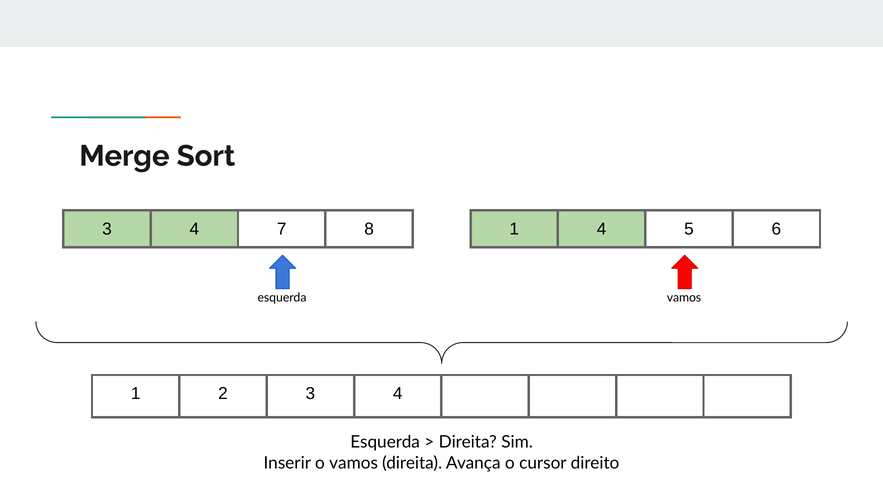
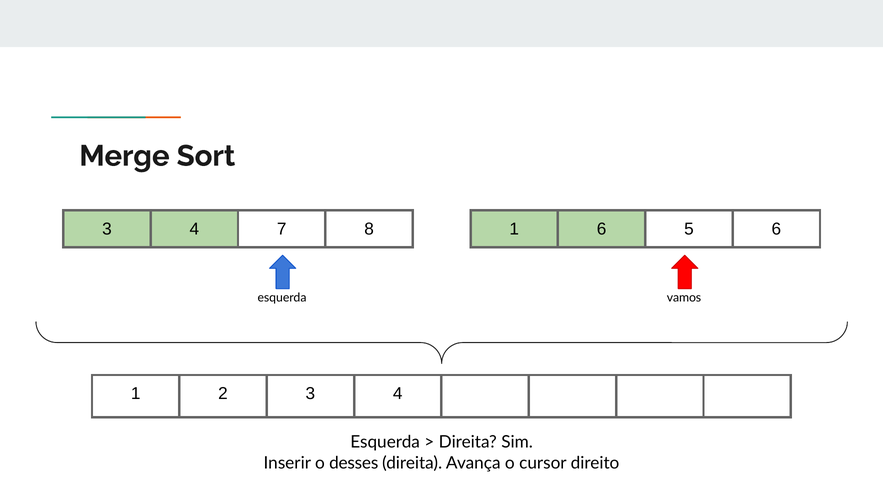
1 4: 4 -> 6
o vamos: vamos -> desses
